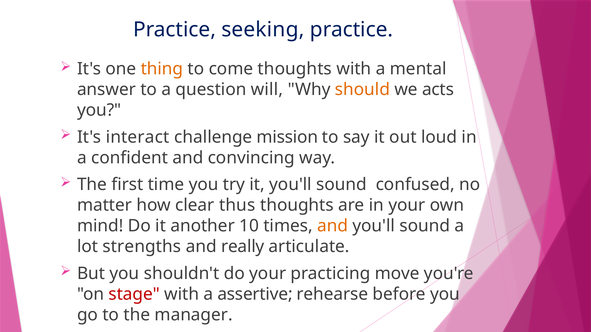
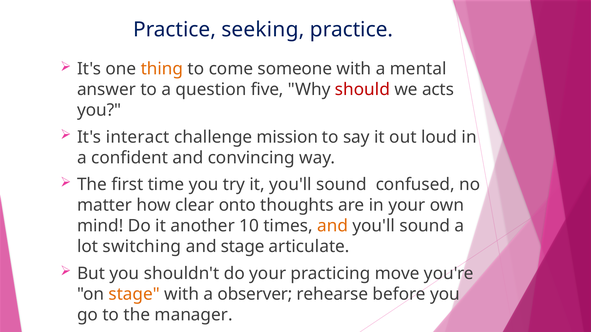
come thoughts: thoughts -> someone
will: will -> five
should colour: orange -> red
thus: thus -> onto
strengths: strengths -> switching
and really: really -> stage
stage at (134, 294) colour: red -> orange
assertive: assertive -> observer
